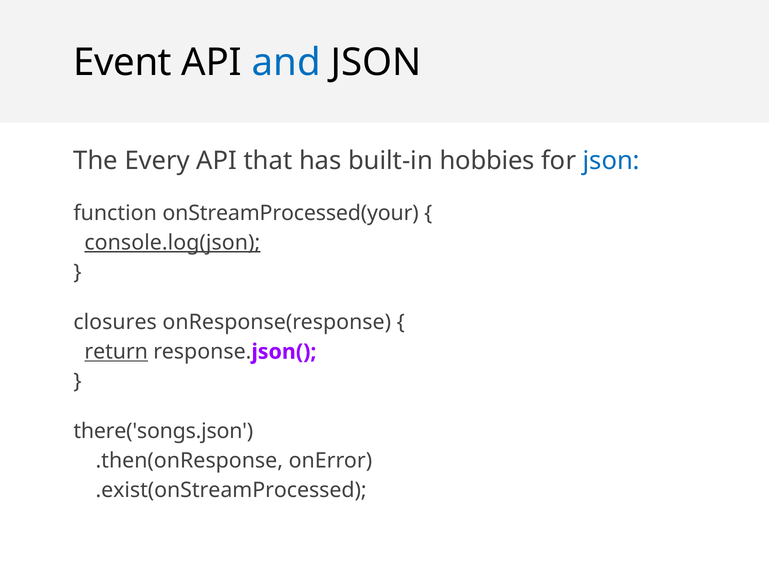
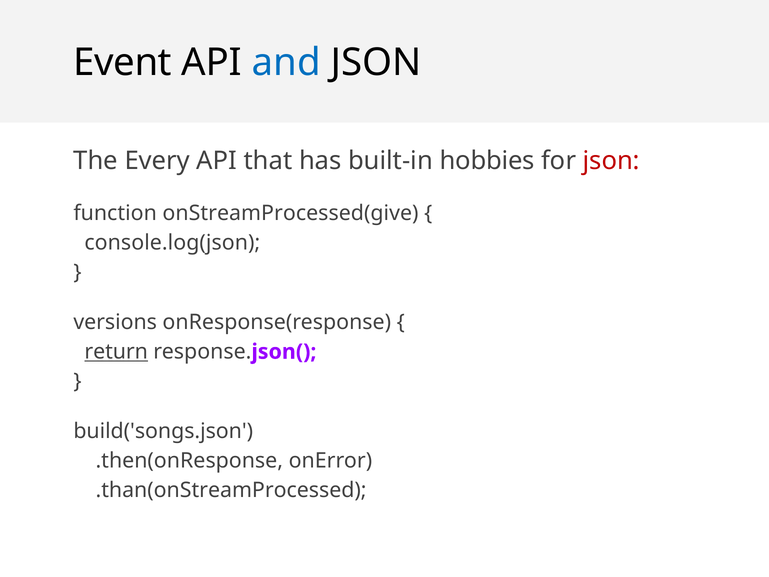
json at (611, 161) colour: blue -> red
onStreamProcessed(your: onStreamProcessed(your -> onStreamProcessed(give
console.log(json underline: present -> none
closures: closures -> versions
there('songs.json: there('songs.json -> build('songs.json
.exist(onStreamProcessed: .exist(onStreamProcessed -> .than(onStreamProcessed
